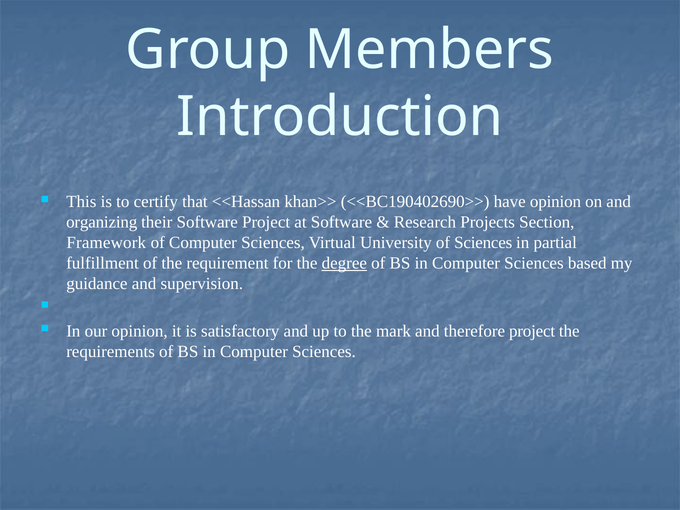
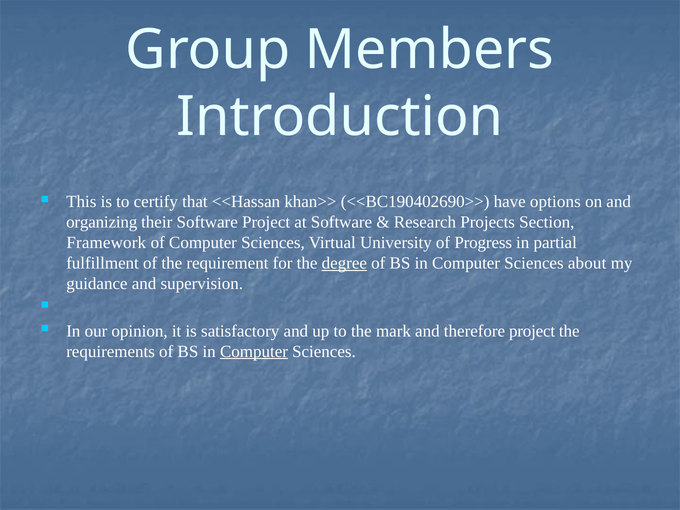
have opinion: opinion -> options
of Sciences: Sciences -> Progress
based: based -> about
Computer at (254, 351) underline: none -> present
